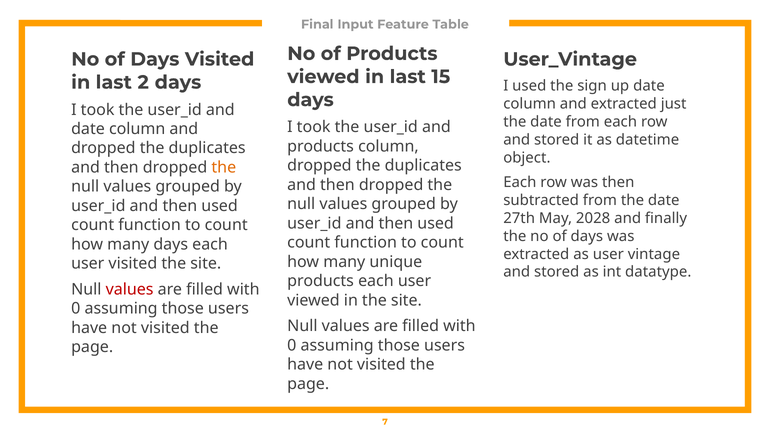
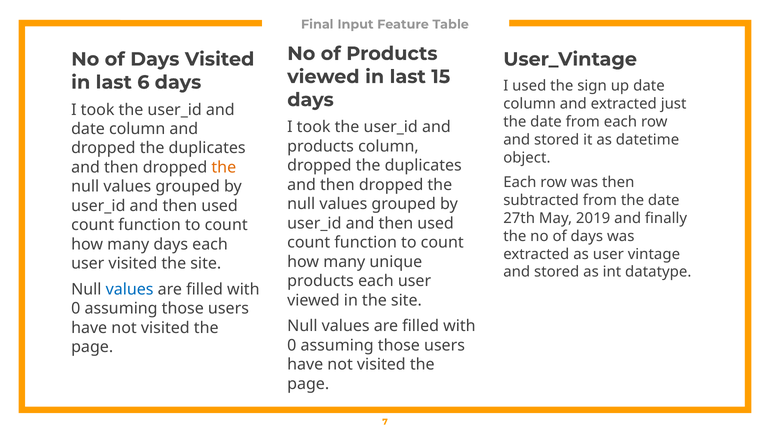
2: 2 -> 6
2028: 2028 -> 2019
values at (130, 289) colour: red -> blue
